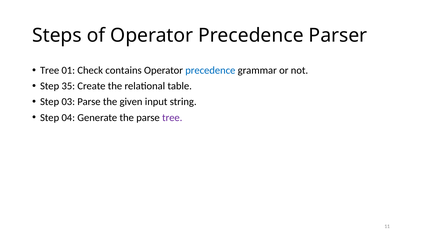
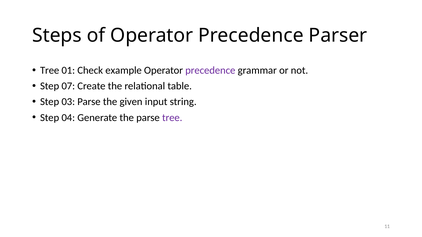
contains: contains -> example
precedence at (210, 70) colour: blue -> purple
35: 35 -> 07
